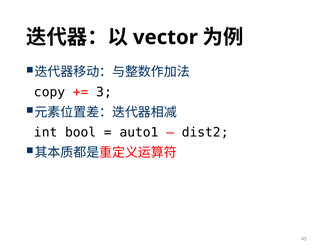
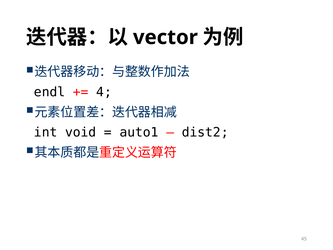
copy: copy -> endl
3: 3 -> 4
bool: bool -> void
